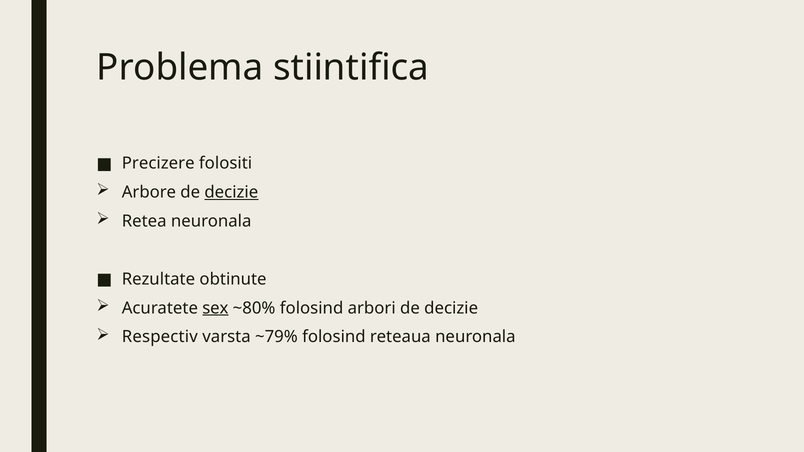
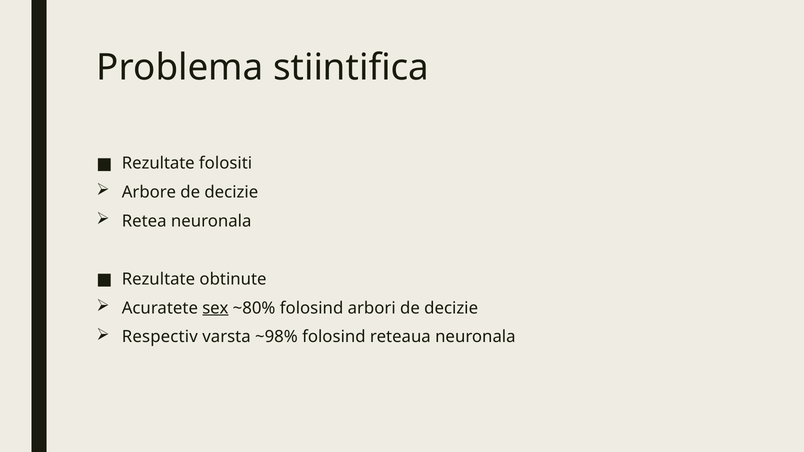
Precizere at (158, 163): Precizere -> Rezultate
decizie at (231, 192) underline: present -> none
~79%: ~79% -> ~98%
